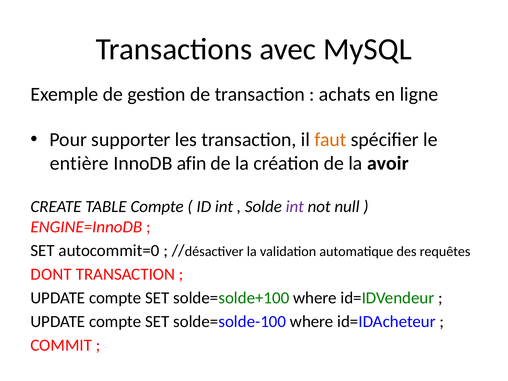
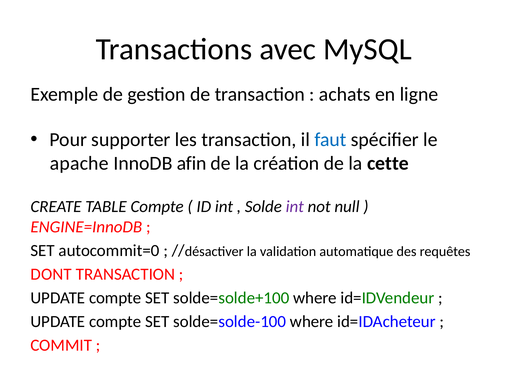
faut colour: orange -> blue
entière: entière -> apache
avoir: avoir -> cette
